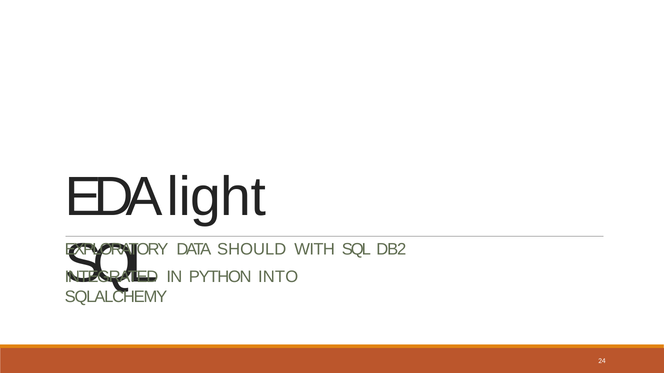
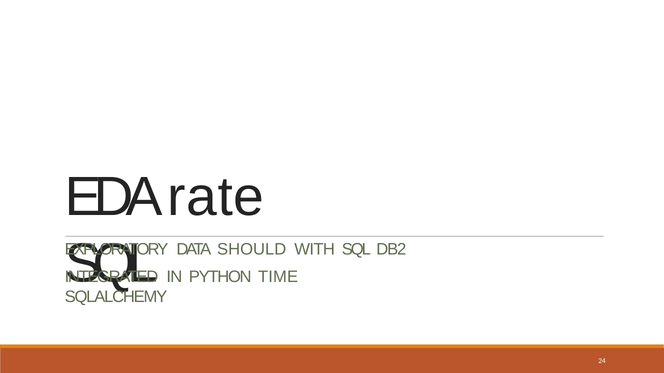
light: light -> rate
INTO: INTO -> TIME
